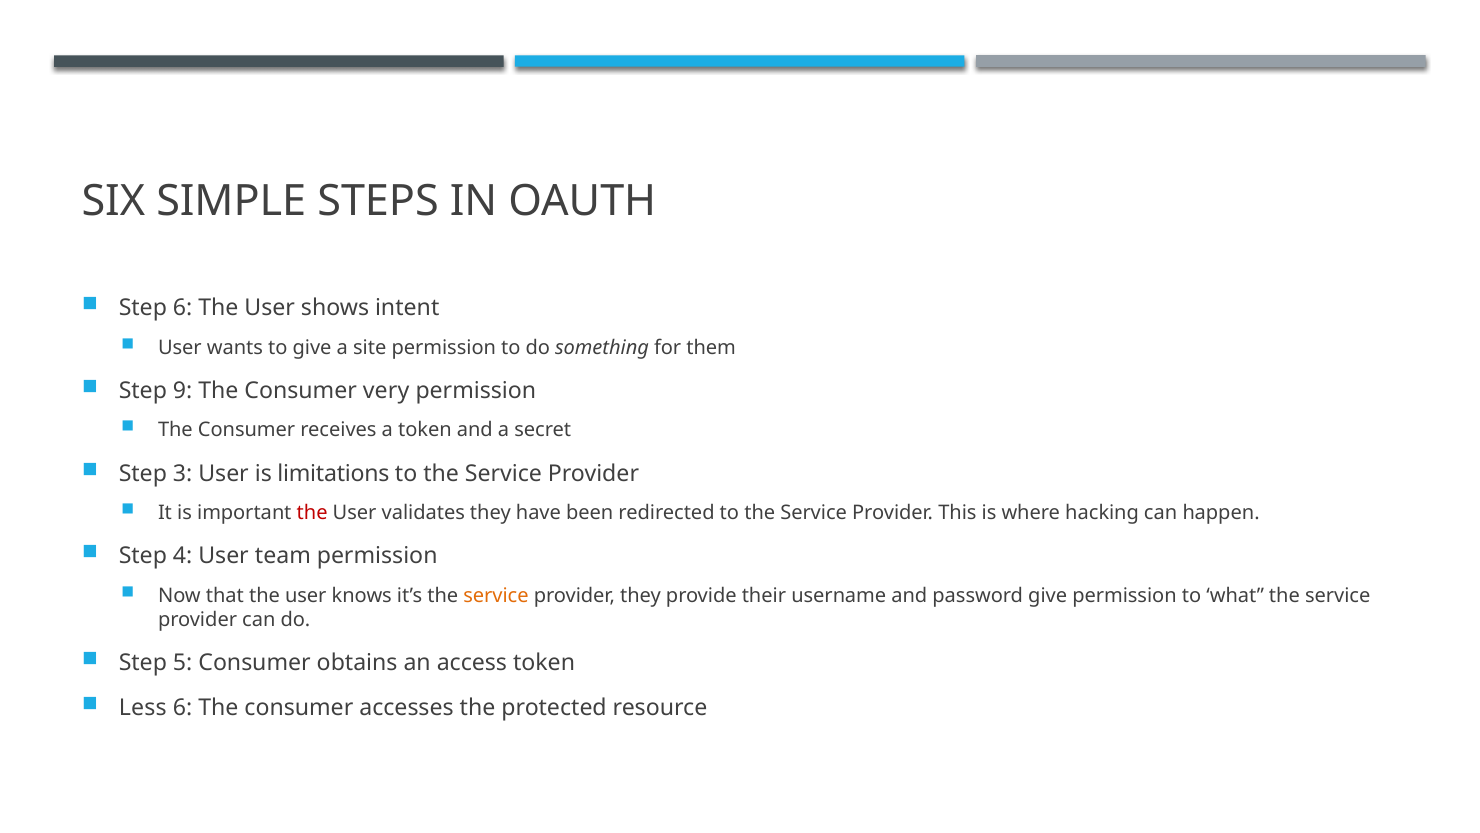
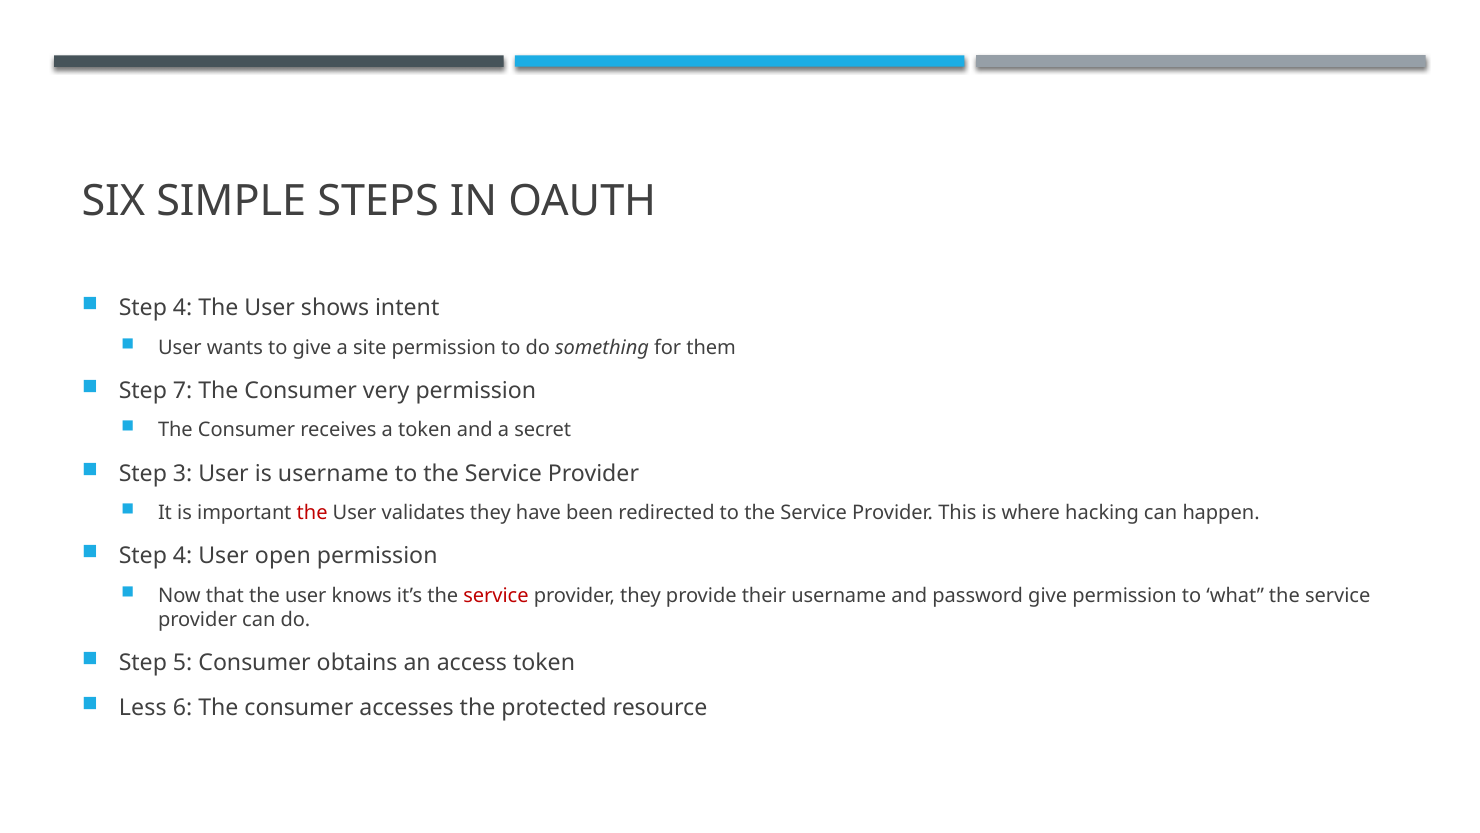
6 at (183, 308): 6 -> 4
9: 9 -> 7
is limitations: limitations -> username
team: team -> open
service at (496, 595) colour: orange -> red
